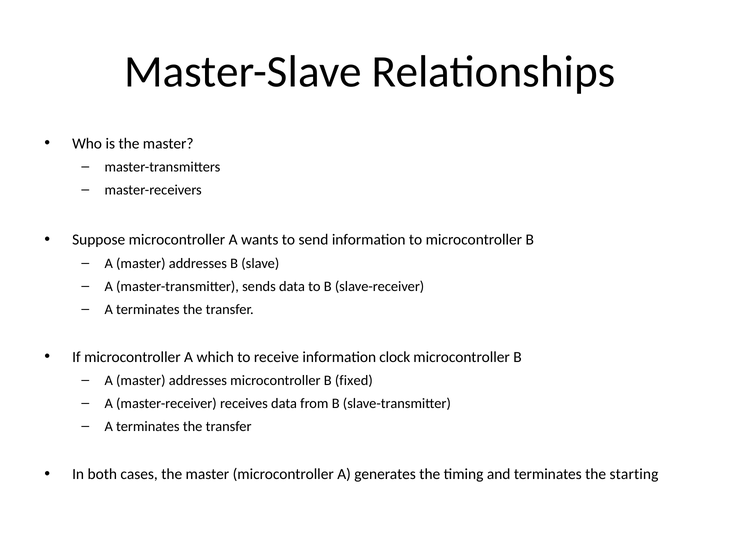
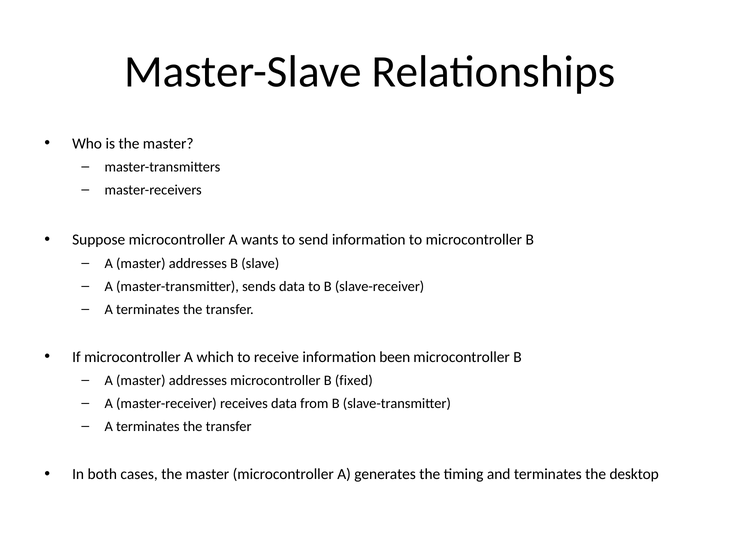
clock: clock -> been
starting: starting -> desktop
